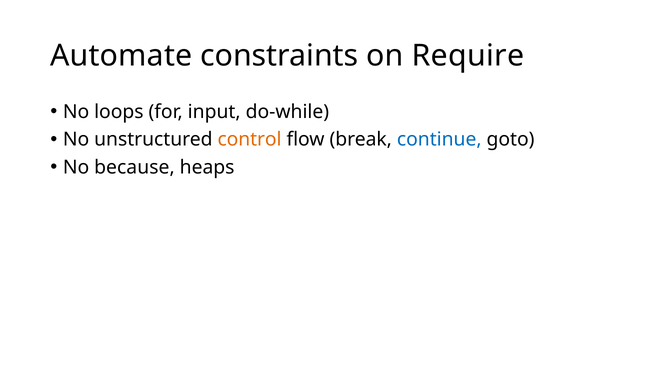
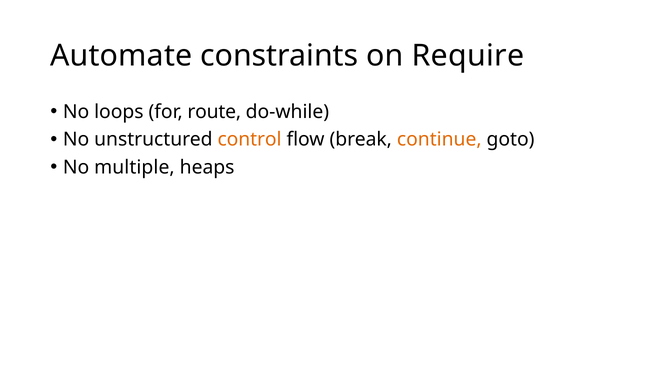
input: input -> route
continue colour: blue -> orange
because: because -> multiple
